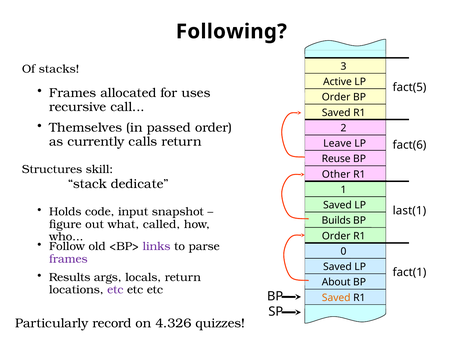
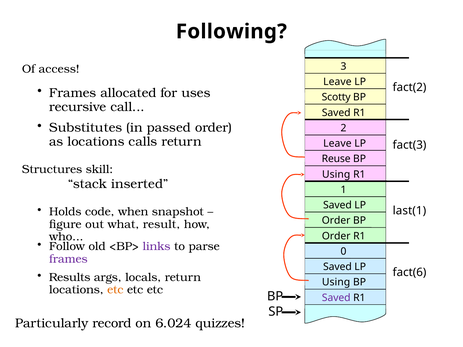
stacks: stacks -> access
Active at (337, 82): Active -> Leave
fact(5: fact(5 -> fact(2
Order at (336, 97): Order -> Scotty
Themselves: Themselves -> Substitutes
as currently: currently -> locations
fact(6: fact(6 -> fact(3
Other at (336, 174): Other -> Using
dedicate: dedicate -> inserted
input: input -> when
Builds at (336, 221): Builds -> Order
called: called -> result
fact(1: fact(1 -> fact(6
About at (336, 282): About -> Using
etc at (115, 290) colour: purple -> orange
Saved at (336, 298) colour: orange -> purple
4.326: 4.326 -> 6.024
